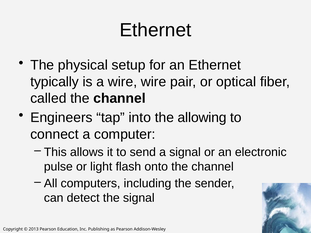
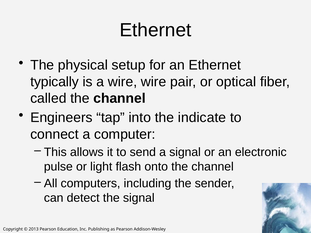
allowing: allowing -> indicate
